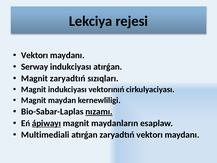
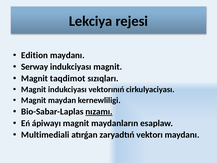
Vektorı at (35, 55): Vektorı -> Edition
indukciyası atırǵan: atırǵan -> mаgnit
Мagnit zaryadtıń: zaryadtıń -> taqdimot
ápiwayı underline: present -> none
